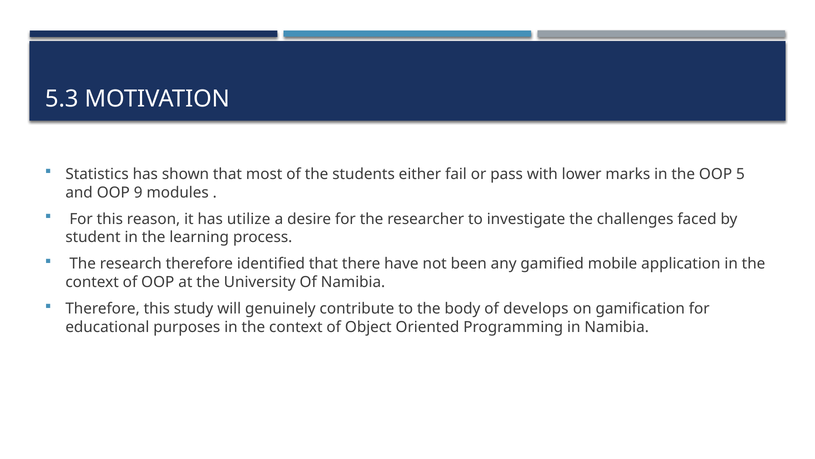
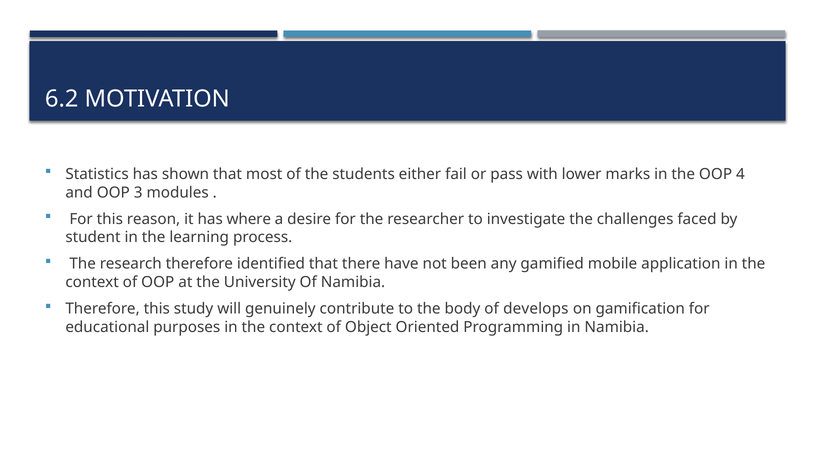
5.3: 5.3 -> 6.2
5: 5 -> 4
9: 9 -> 3
utilize: utilize -> where
